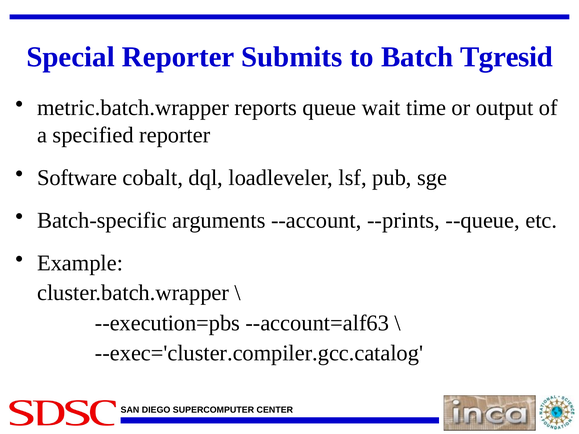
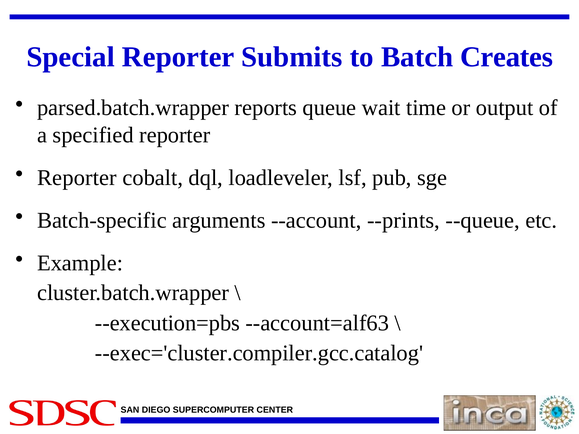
Tgresid: Tgresid -> Creates
metric.batch.wrapper: metric.batch.wrapper -> parsed.batch.wrapper
Software at (77, 178): Software -> Reporter
